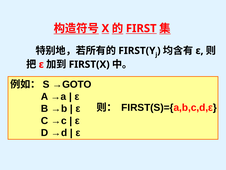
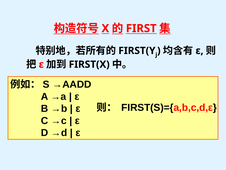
→GOTO: →GOTO -> →AADD
